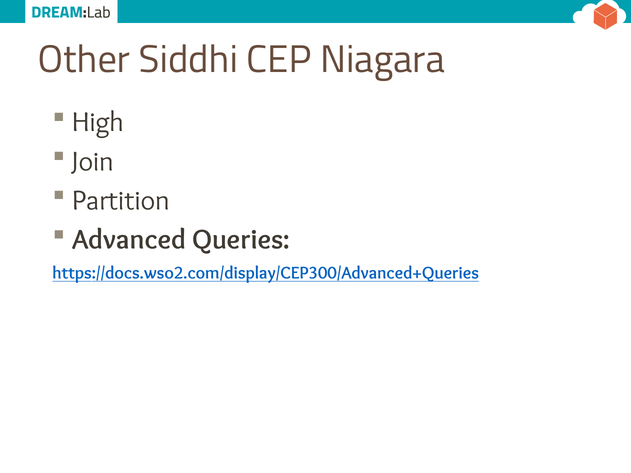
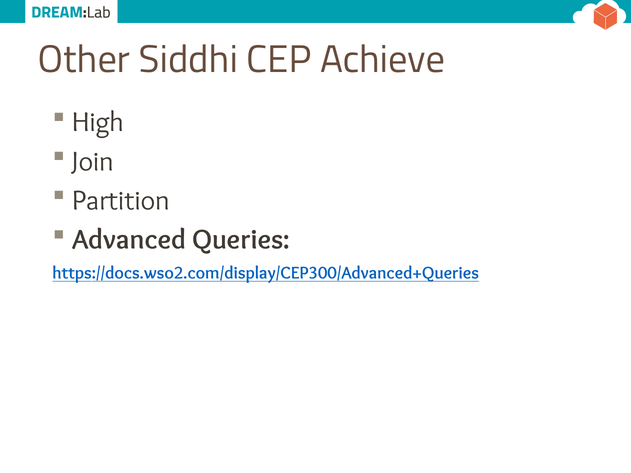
Niagara: Niagara -> Achieve
